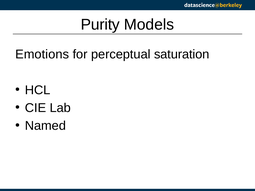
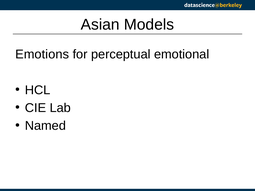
Purity: Purity -> Asian
saturation: saturation -> emotional
